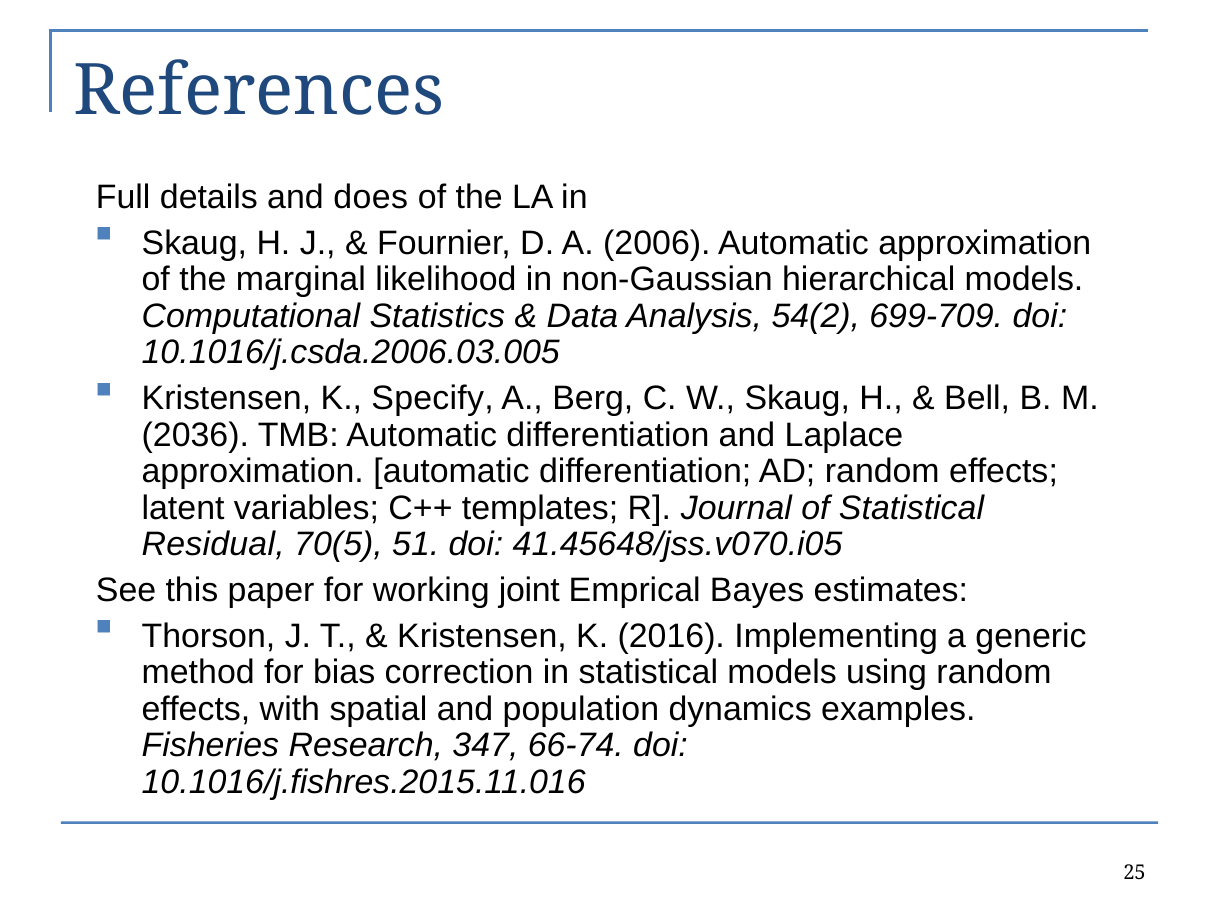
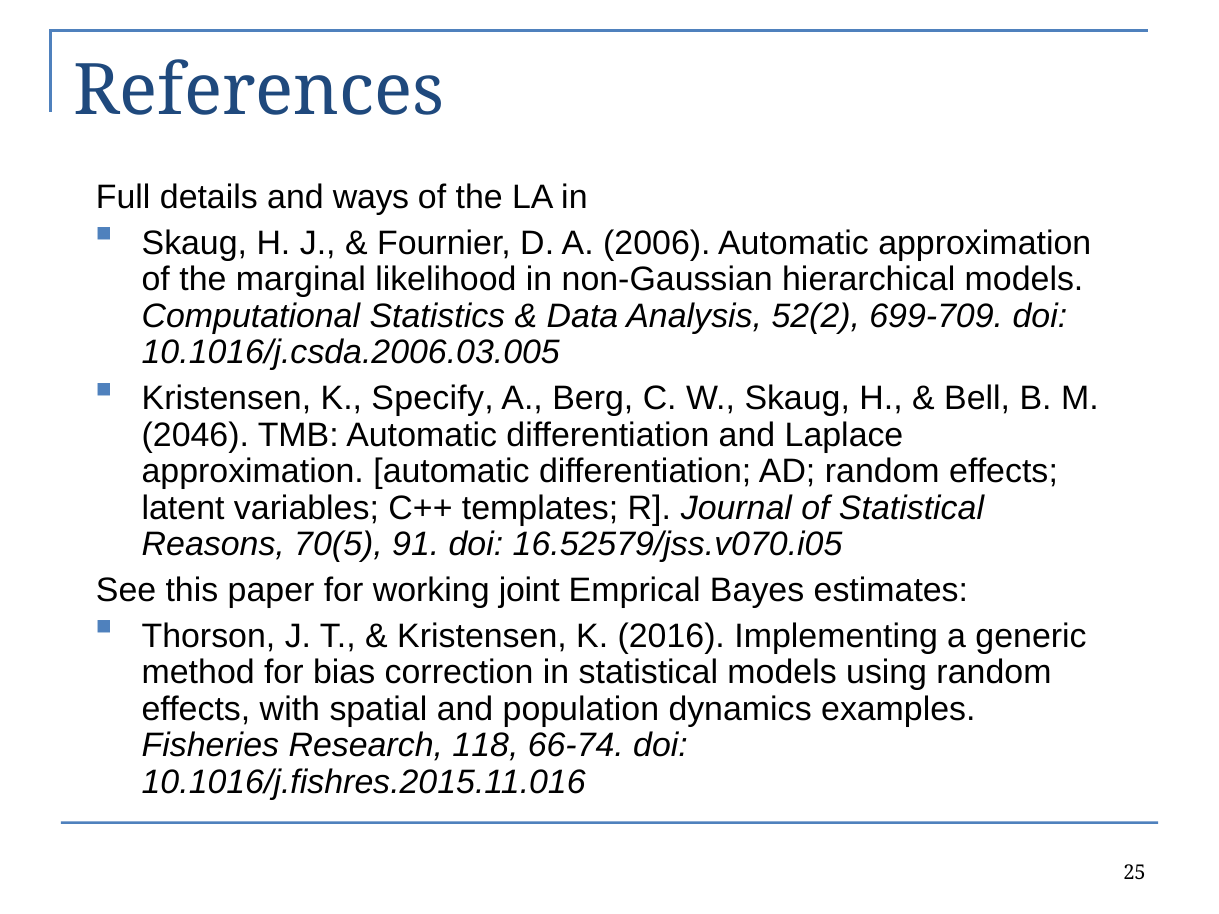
does: does -> ways
54(2: 54(2 -> 52(2
2036: 2036 -> 2046
Residual: Residual -> Reasons
51: 51 -> 91
41.45648/jss.v070.i05: 41.45648/jss.v070.i05 -> 16.52579/jss.v070.i05
347: 347 -> 118
